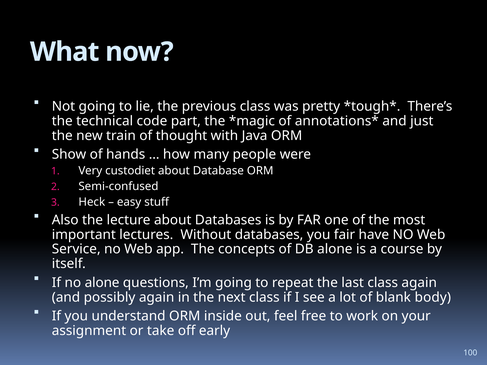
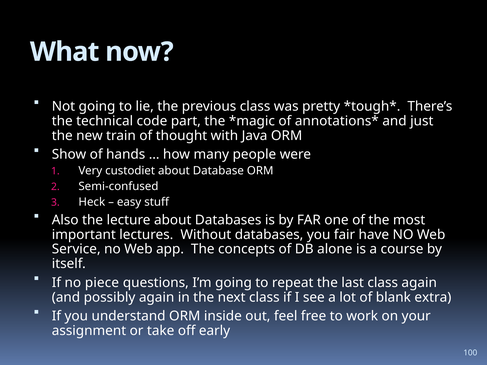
no alone: alone -> piece
body: body -> extra
